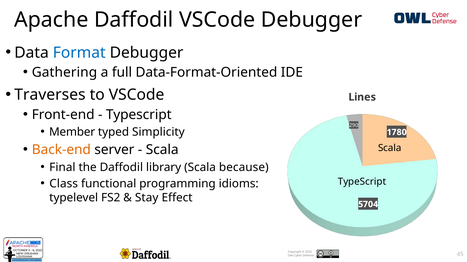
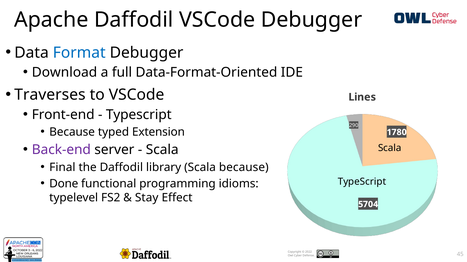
Gathering: Gathering -> Download
Member at (72, 132): Member -> Because
Simplicity: Simplicity -> Extension
Back-end colour: orange -> purple
Class: Class -> Done
